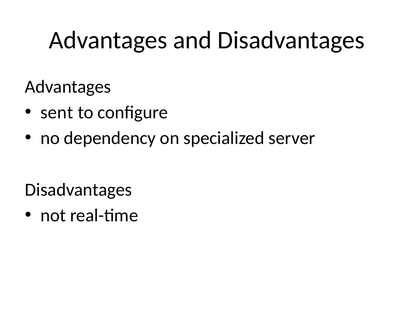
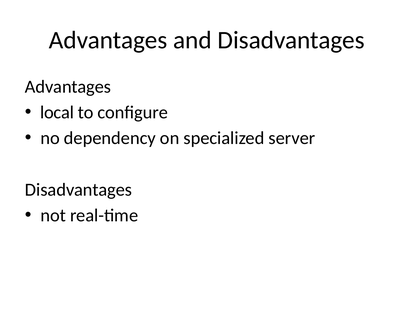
sent: sent -> local
